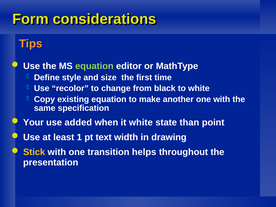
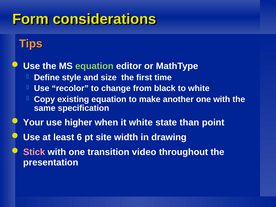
added: added -> higher
1: 1 -> 6
text: text -> site
Stick colour: yellow -> pink
helps: helps -> video
